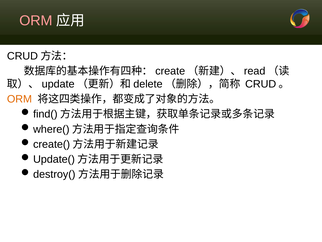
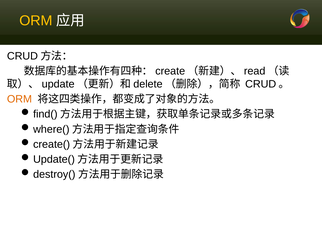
ORM at (36, 21) colour: pink -> yellow
